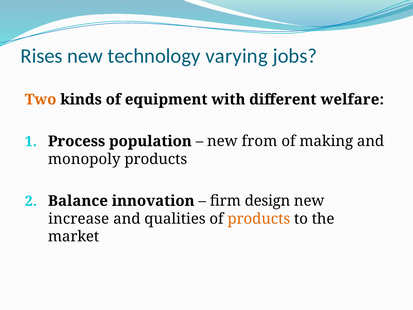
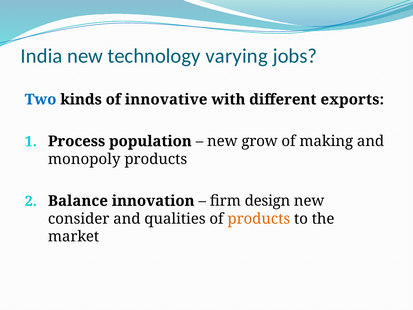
Rises: Rises -> India
Two colour: orange -> blue
equipment: equipment -> innovative
welfare: welfare -> exports
from: from -> grow
increase: increase -> consider
